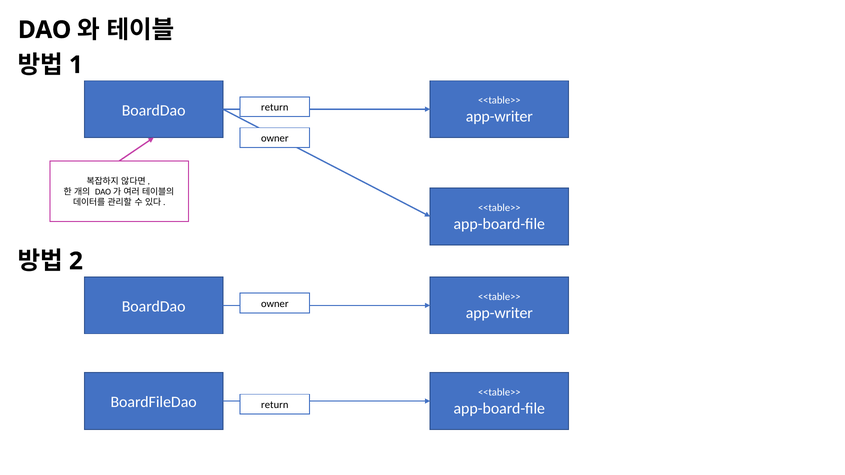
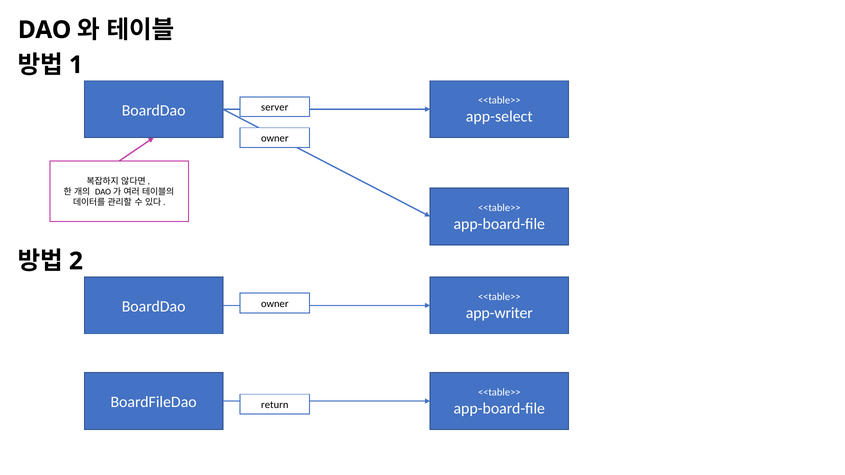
return at (275, 108): return -> server
app-writer at (499, 117): app-writer -> app-select
